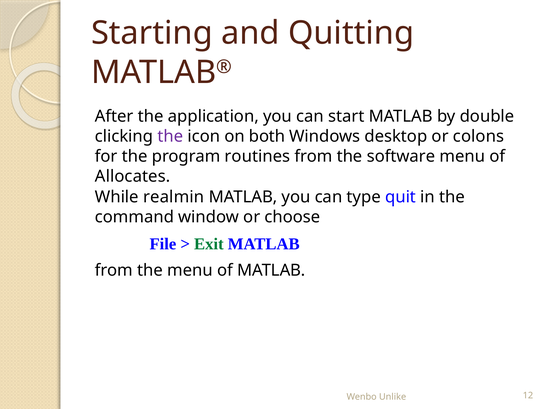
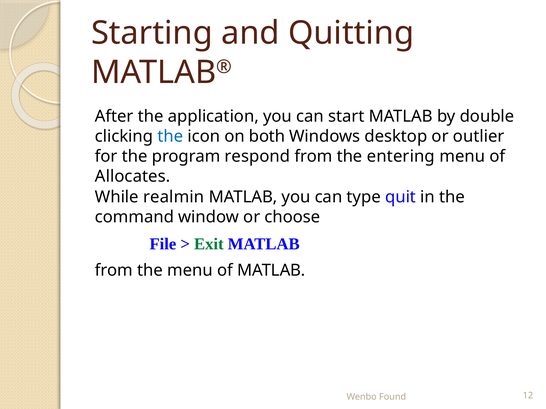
the at (170, 136) colour: purple -> blue
colons: colons -> outlier
routines: routines -> respond
software: software -> entering
Unlike: Unlike -> Found
